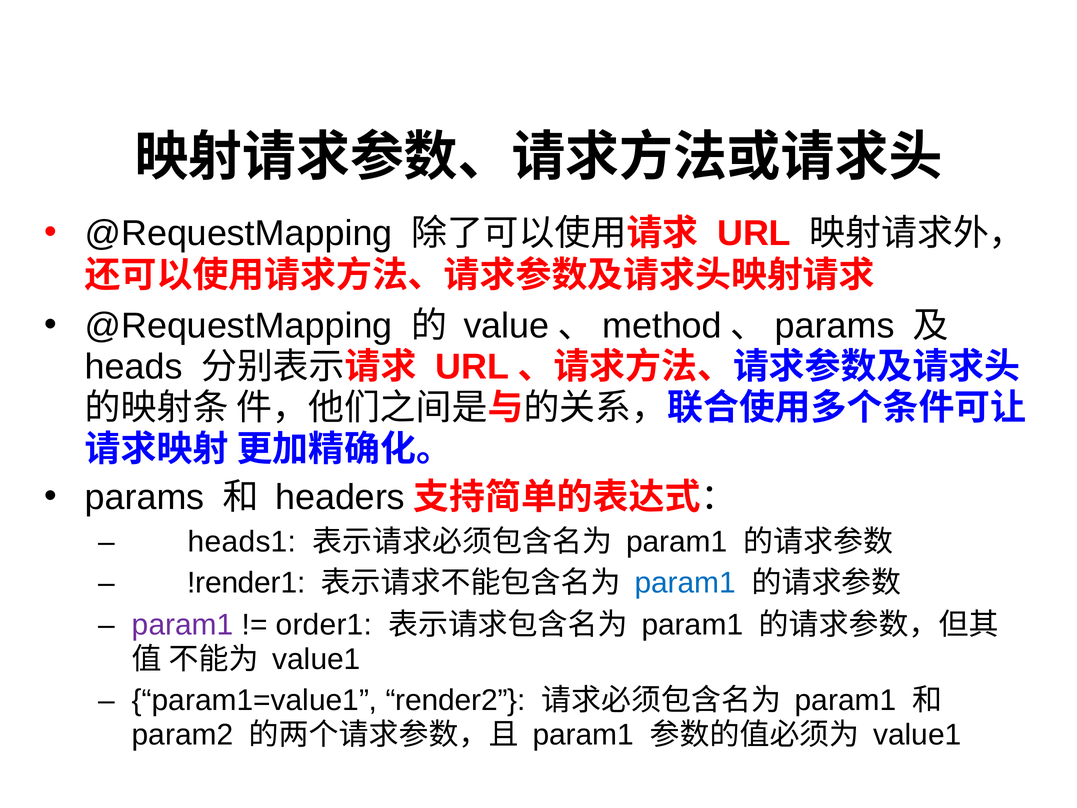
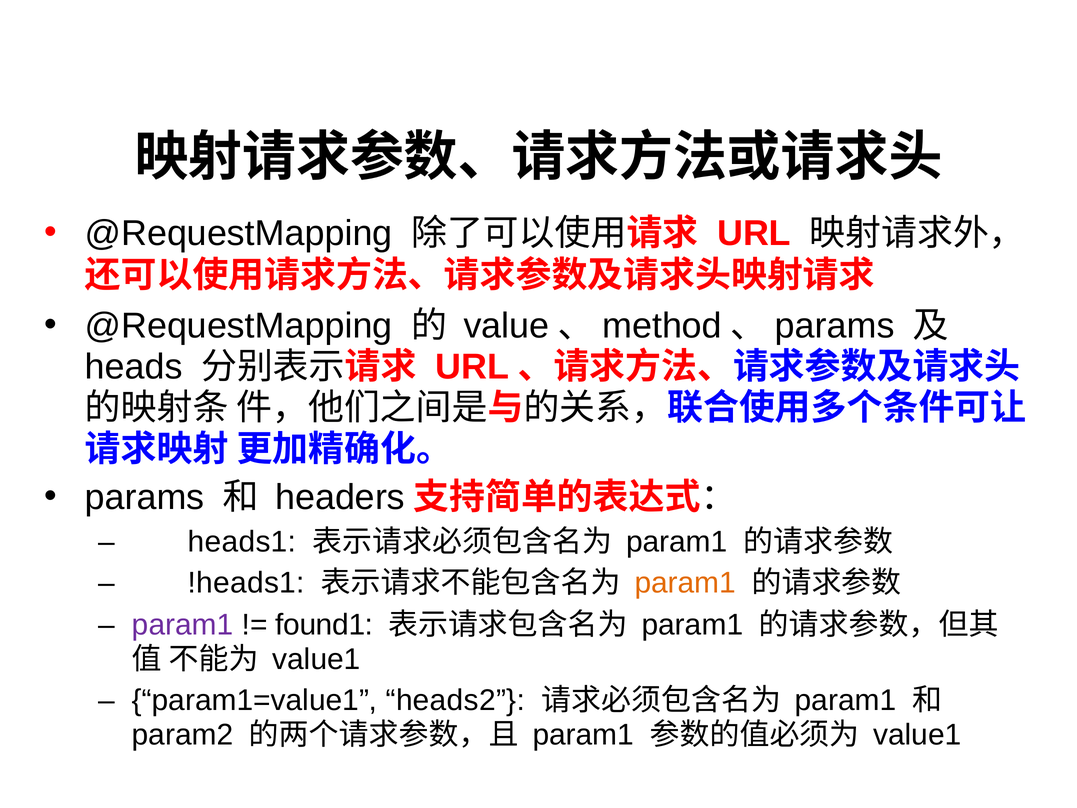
!render1: !render1 -> !heads1
param1 at (685, 583) colour: blue -> orange
order1: order1 -> found1
render2: render2 -> heads2
